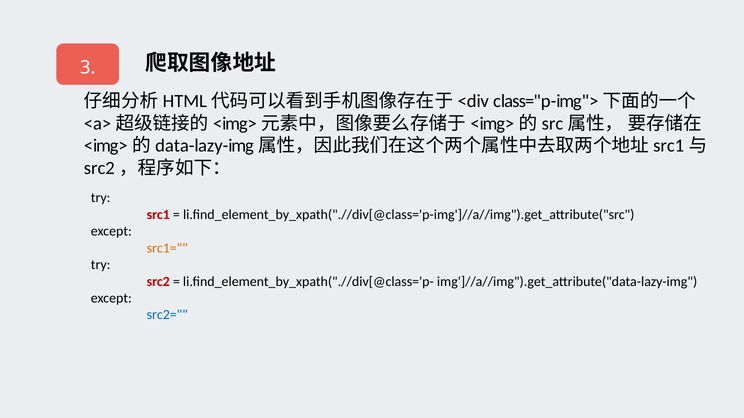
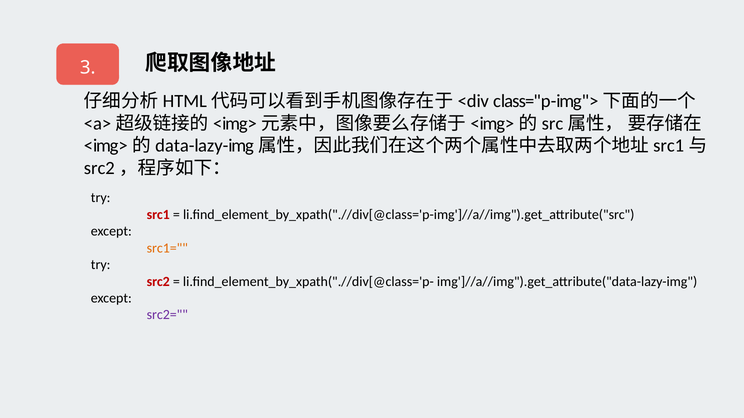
src2= colour: blue -> purple
